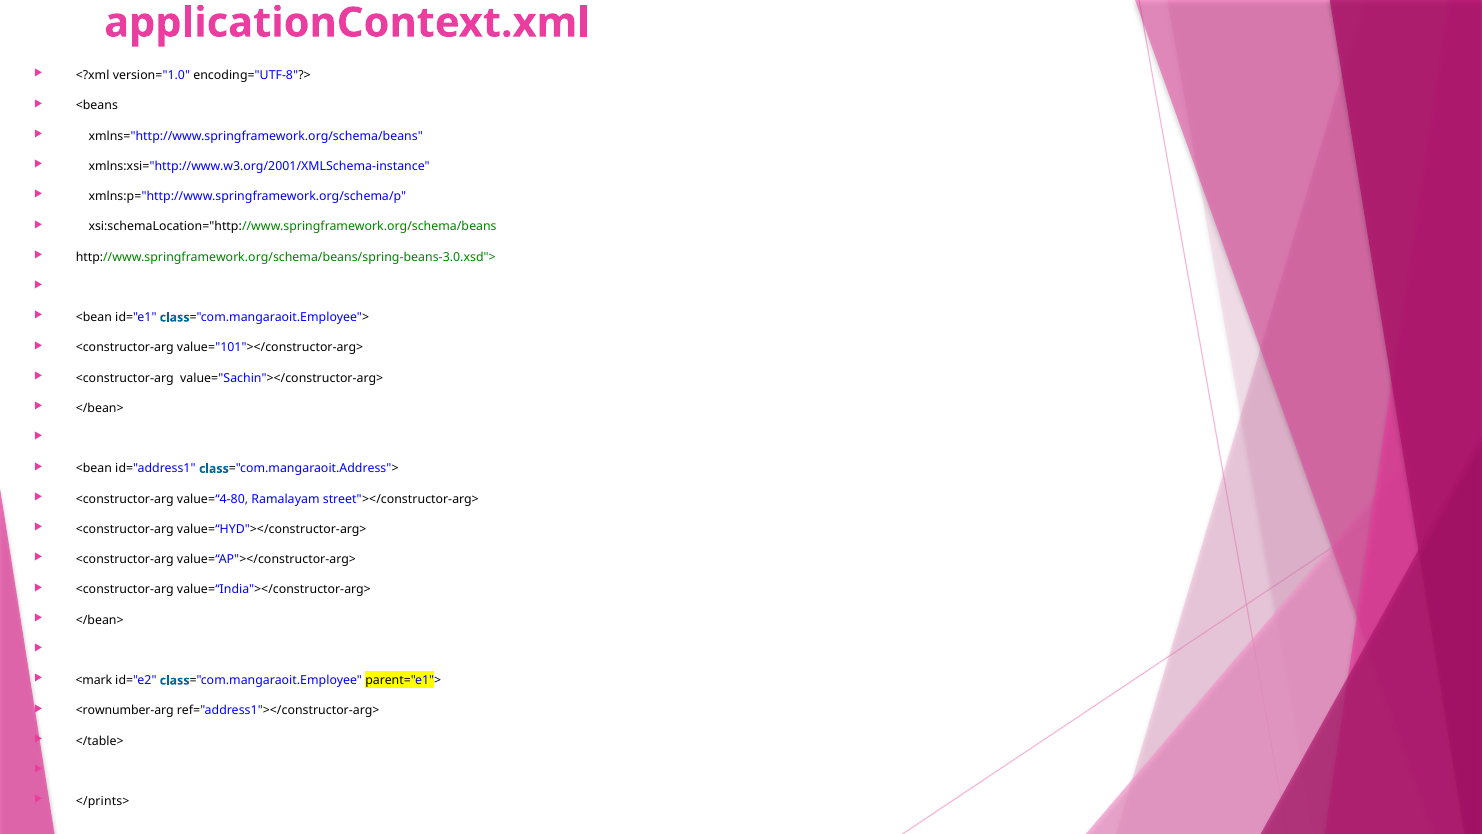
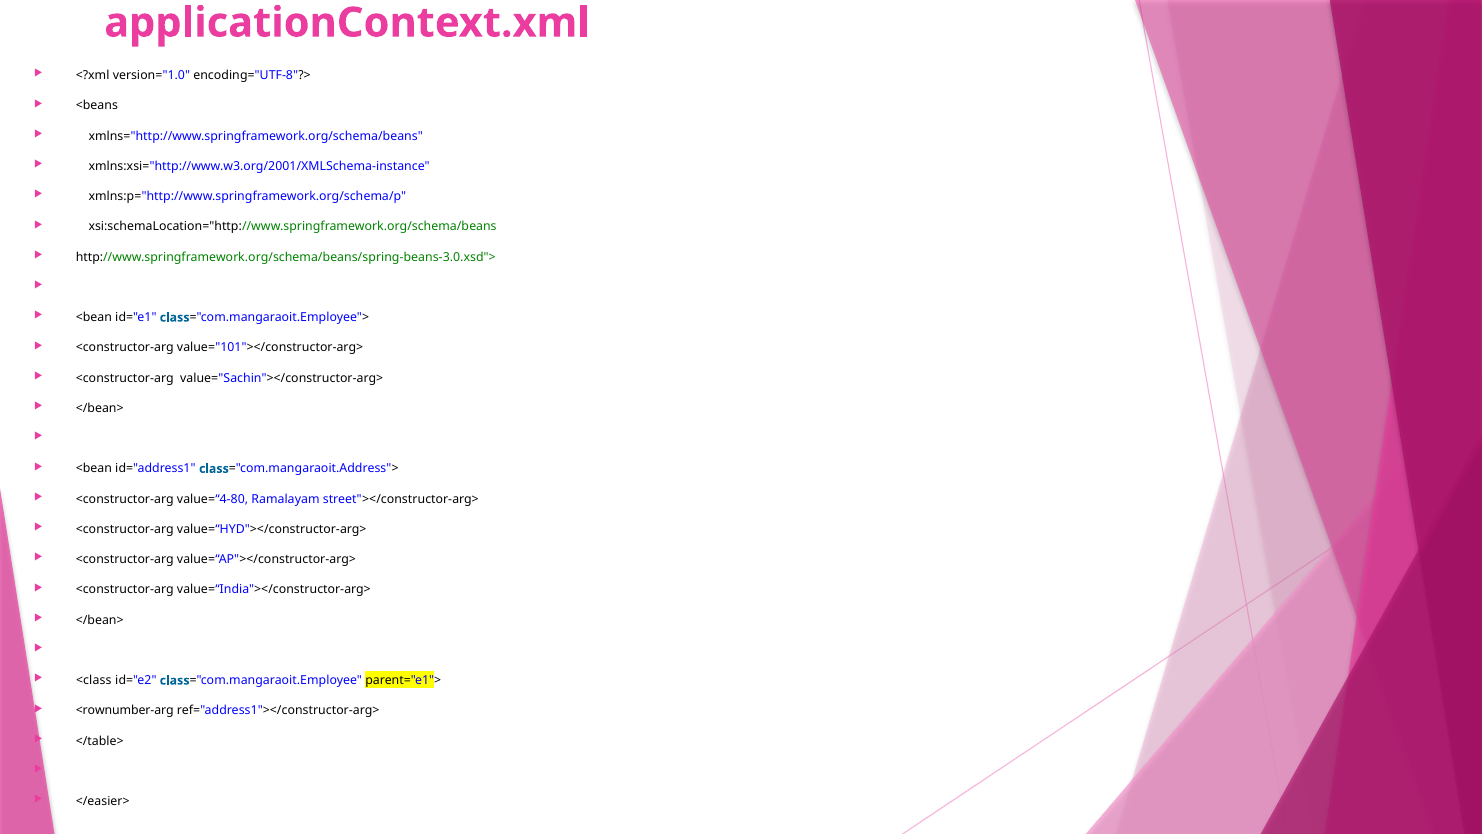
<mark: <mark -> <class
</prints>: </prints> -> </easier>
